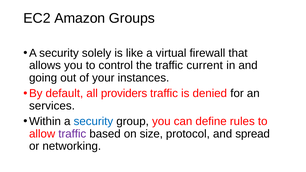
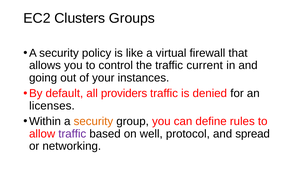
Amazon: Amazon -> Clusters
solely: solely -> policy
services: services -> licenses
security at (93, 121) colour: blue -> orange
size: size -> well
